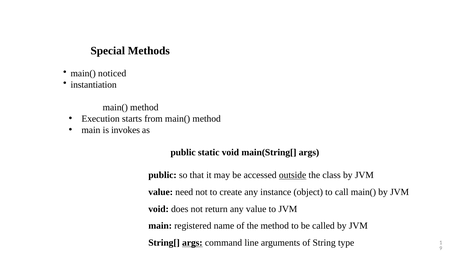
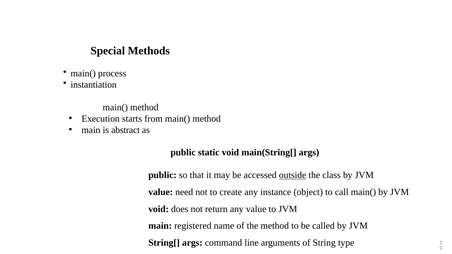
noticed: noticed -> process
invokes: invokes -> abstract
args at (192, 243) underline: present -> none
